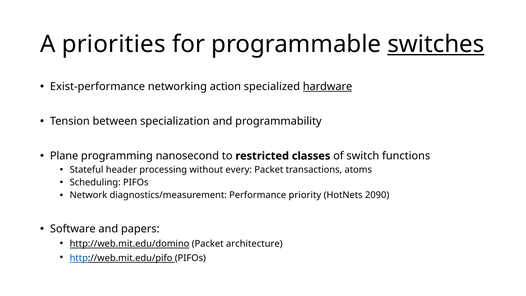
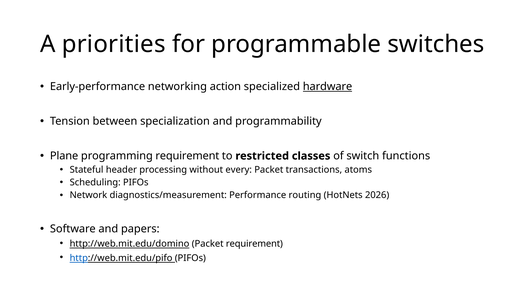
switches underline: present -> none
Exist-performance: Exist-performance -> Early-performance
programming nanosecond: nanosecond -> requirement
priority: priority -> routing
2090: 2090 -> 2026
Packet architecture: architecture -> requirement
